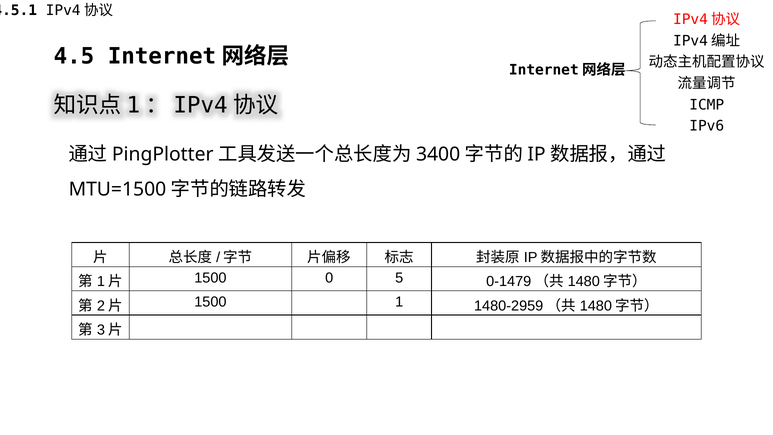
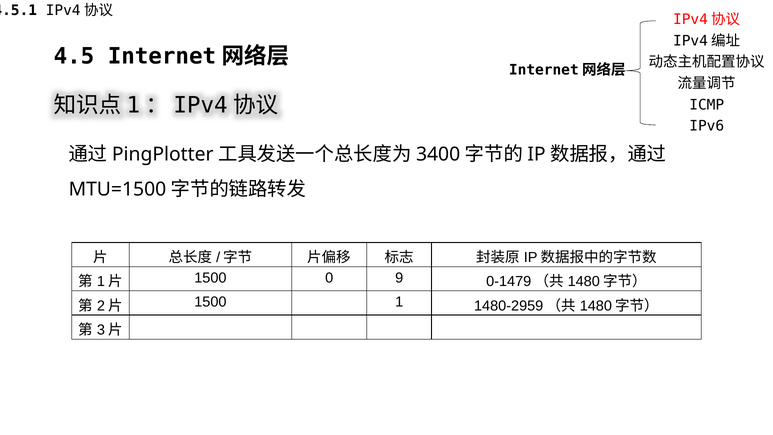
5: 5 -> 9
